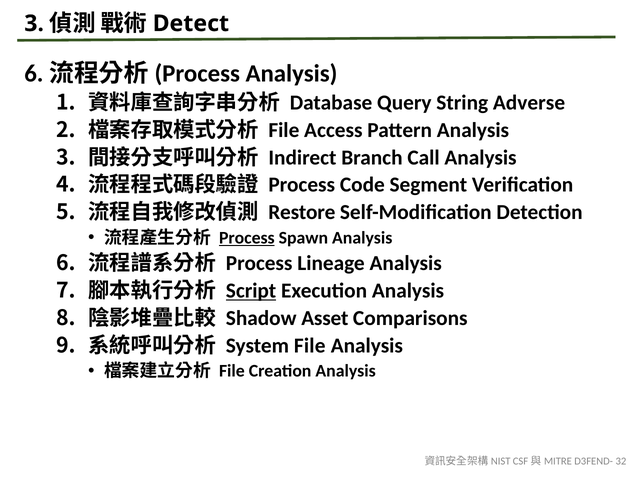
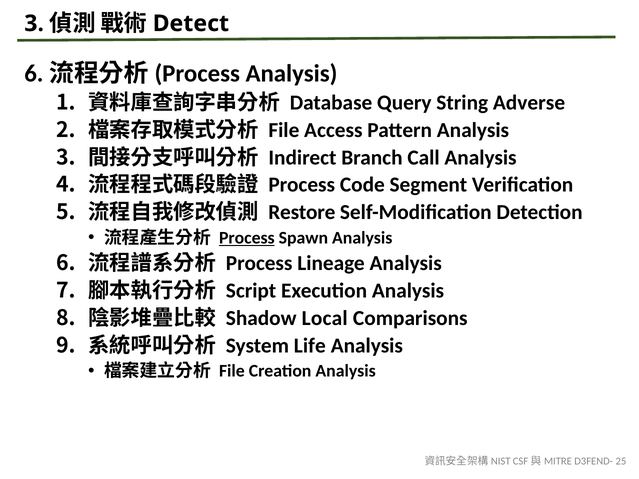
Script underline: present -> none
Asset: Asset -> Local
System File: File -> Life
32: 32 -> 25
